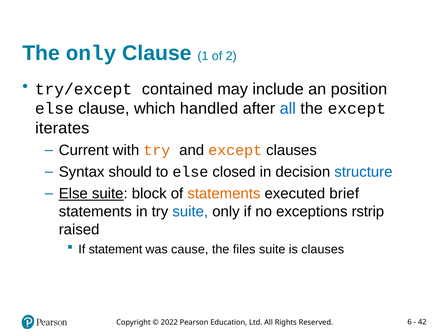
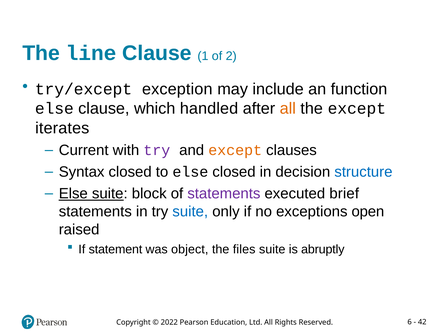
The only: only -> line
contained: contained -> exception
position: position -> function
all at (288, 109) colour: blue -> orange
try at (157, 150) colour: orange -> purple
Syntax should: should -> closed
statements at (224, 194) colour: orange -> purple
rstrip: rstrip -> open
cause: cause -> object
is clauses: clauses -> abruptly
